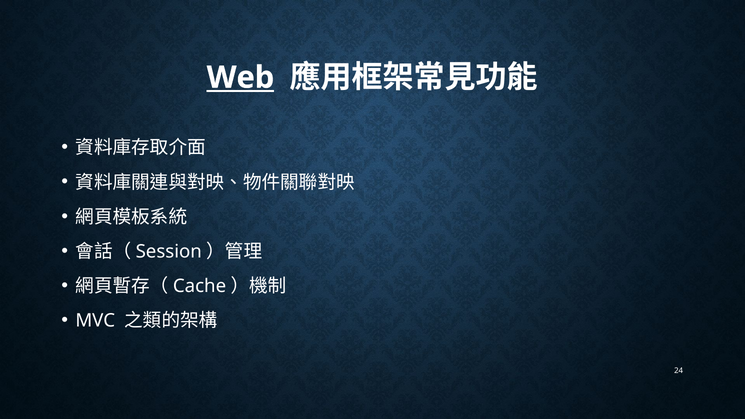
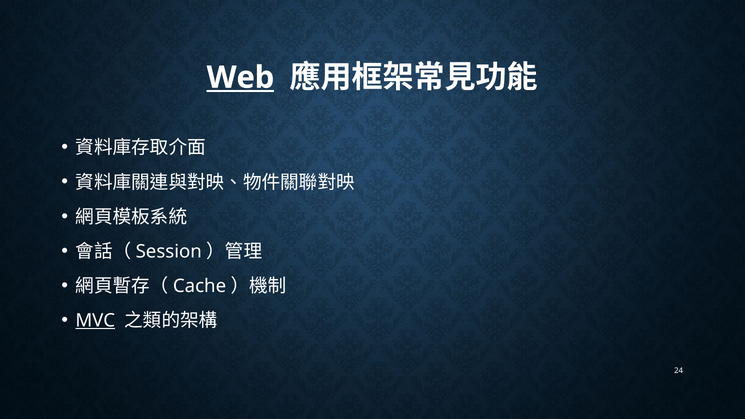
MVC underline: none -> present
